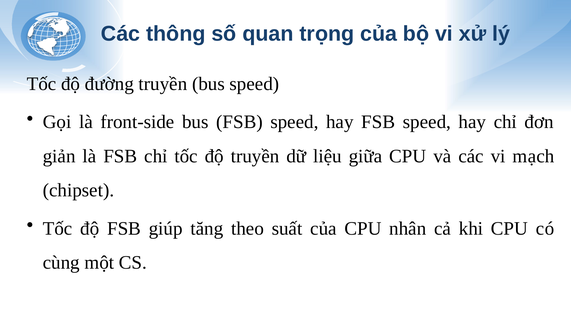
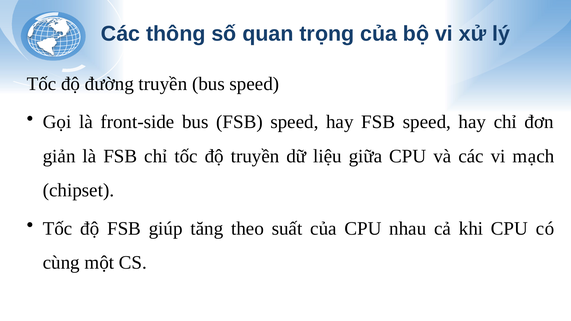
nhân: nhân -> nhau
